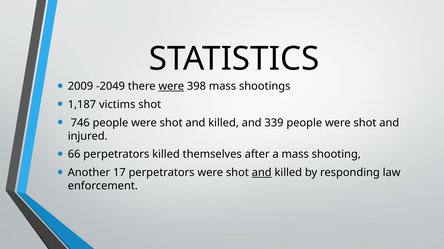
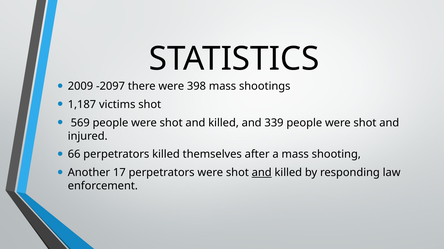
-2049: -2049 -> -2097
were at (171, 87) underline: present -> none
746: 746 -> 569
